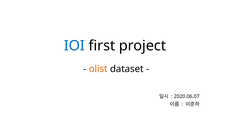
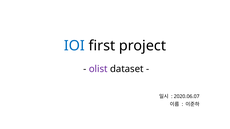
olist colour: orange -> purple
